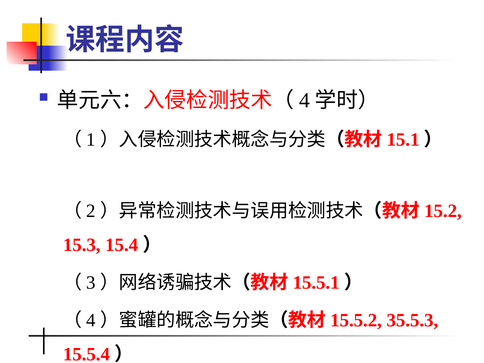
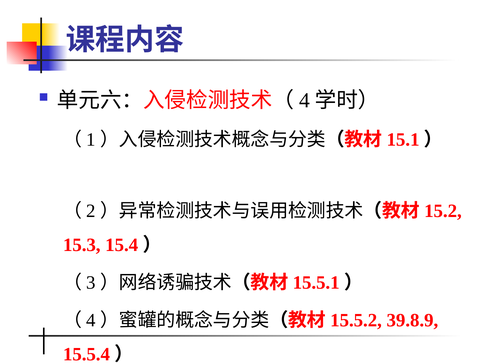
35.5.3: 35.5.3 -> 39.8.9
